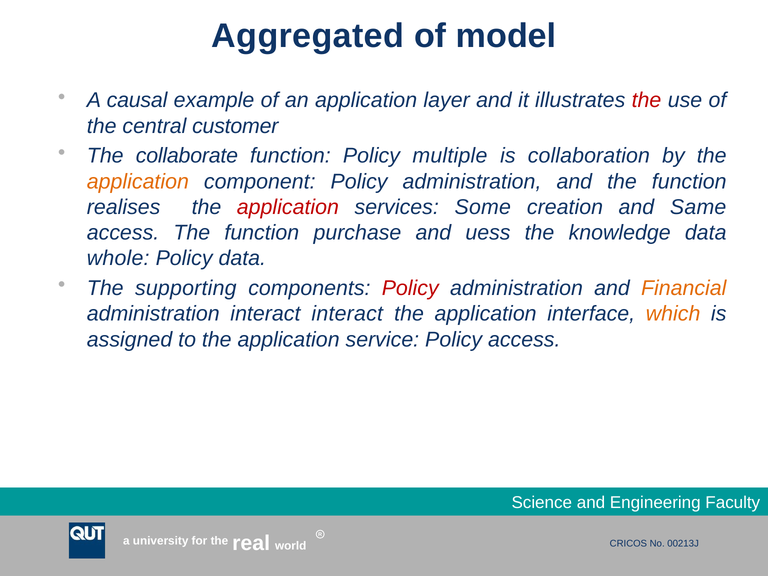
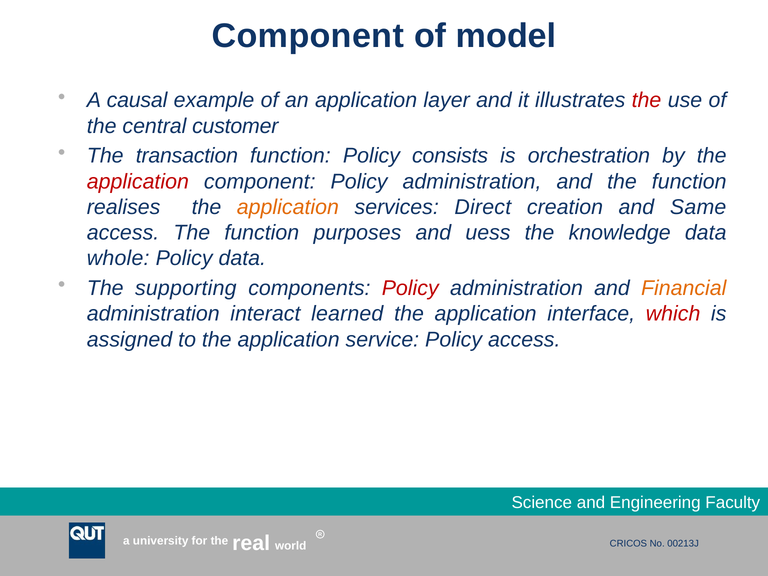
Aggregated at (308, 36): Aggregated -> Component
collaborate: collaborate -> transaction
multiple: multiple -> consists
collaboration: collaboration -> orchestration
application at (138, 182) colour: orange -> red
application at (288, 207) colour: red -> orange
Some: Some -> Direct
purchase: purchase -> purposes
interact interact: interact -> learned
which colour: orange -> red
